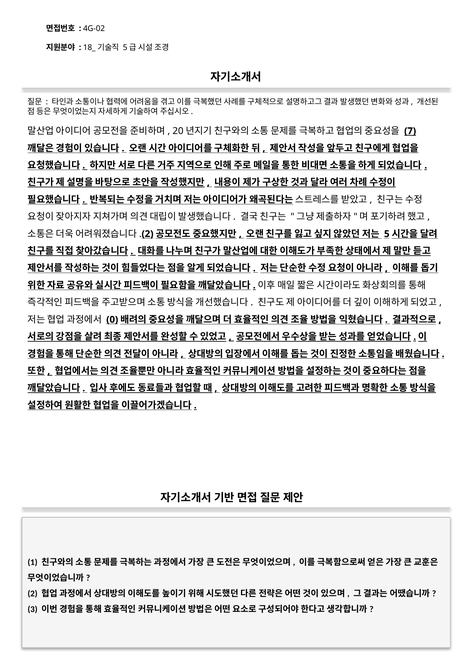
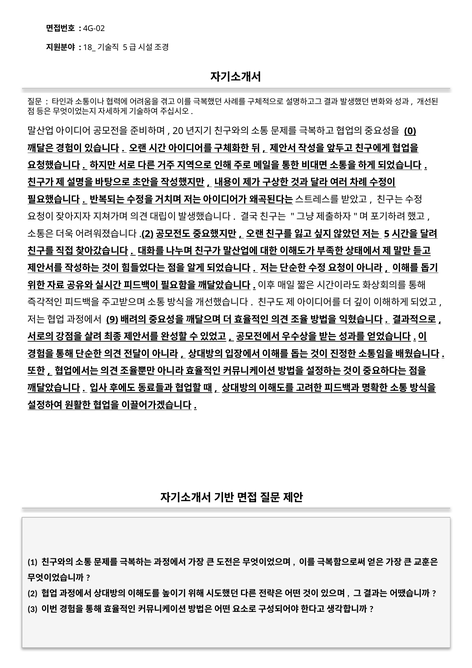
7: 7 -> 0
0: 0 -> 9
